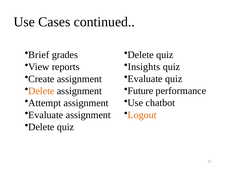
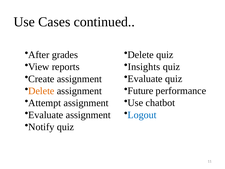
Brief: Brief -> After
Logout colour: orange -> blue
Delete at (41, 127): Delete -> Notify
